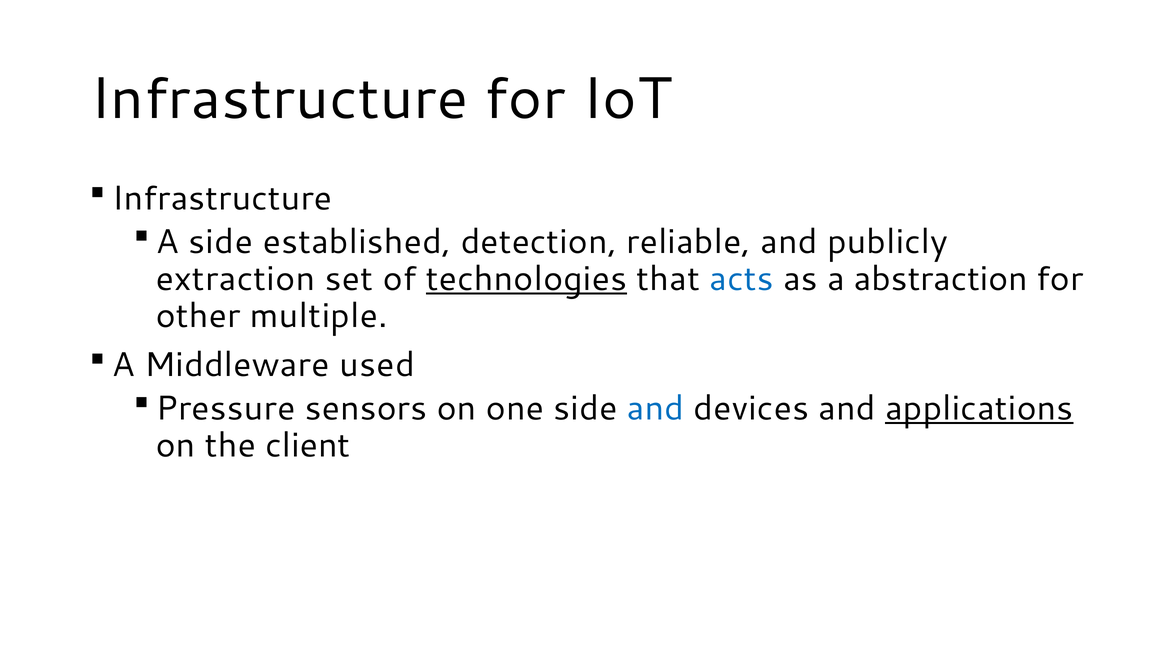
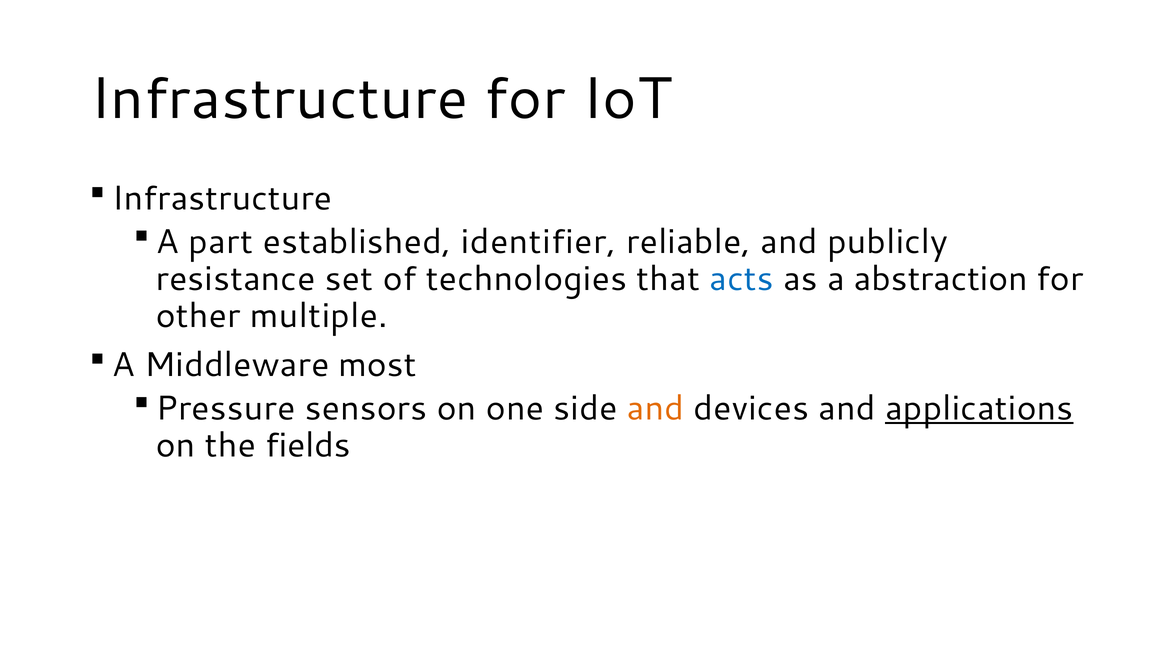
A side: side -> part
detection: detection -> identifier
extraction: extraction -> resistance
technologies underline: present -> none
used: used -> most
and at (655, 408) colour: blue -> orange
client: client -> fields
